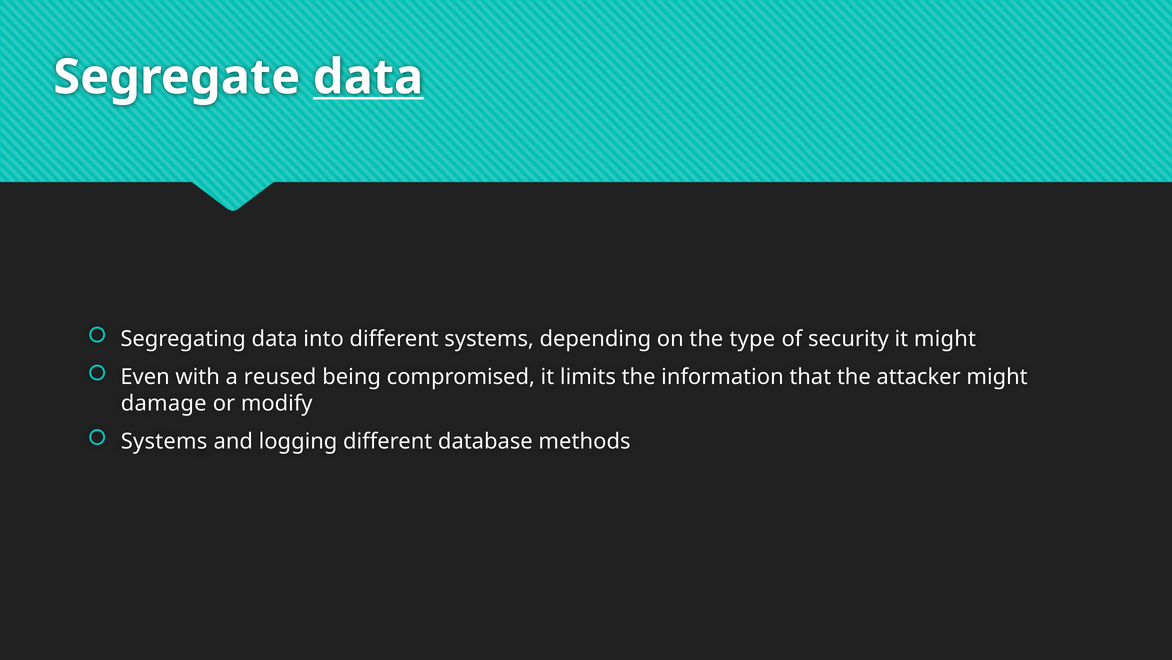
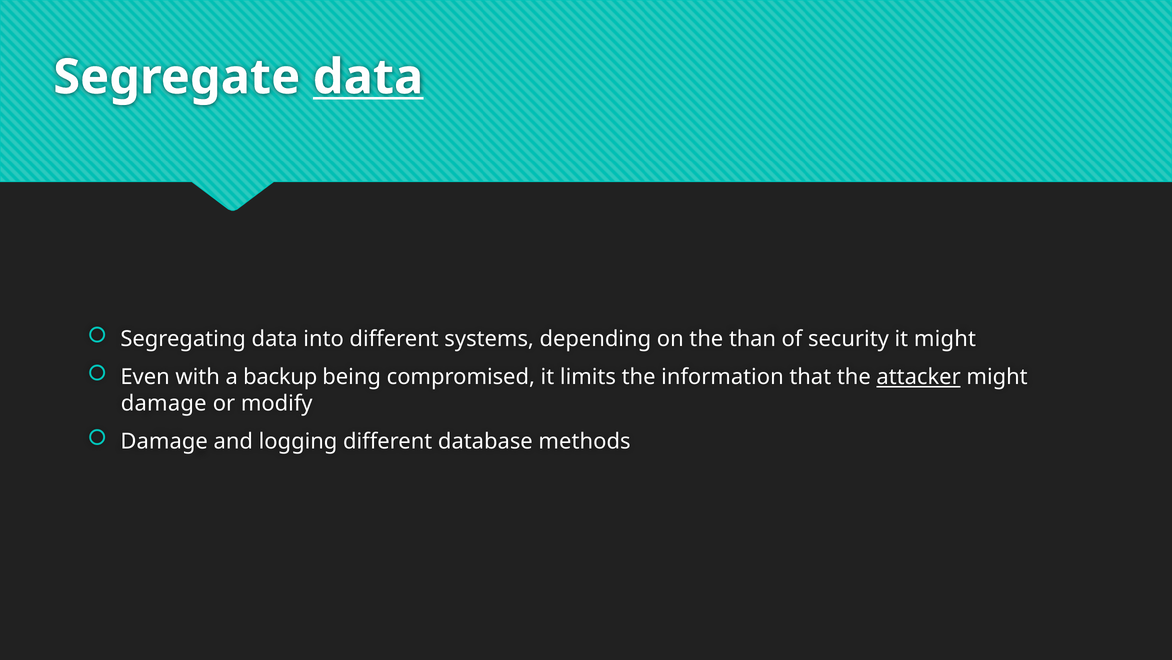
type: type -> than
reused: reused -> backup
attacker underline: none -> present
Systems at (164, 441): Systems -> Damage
